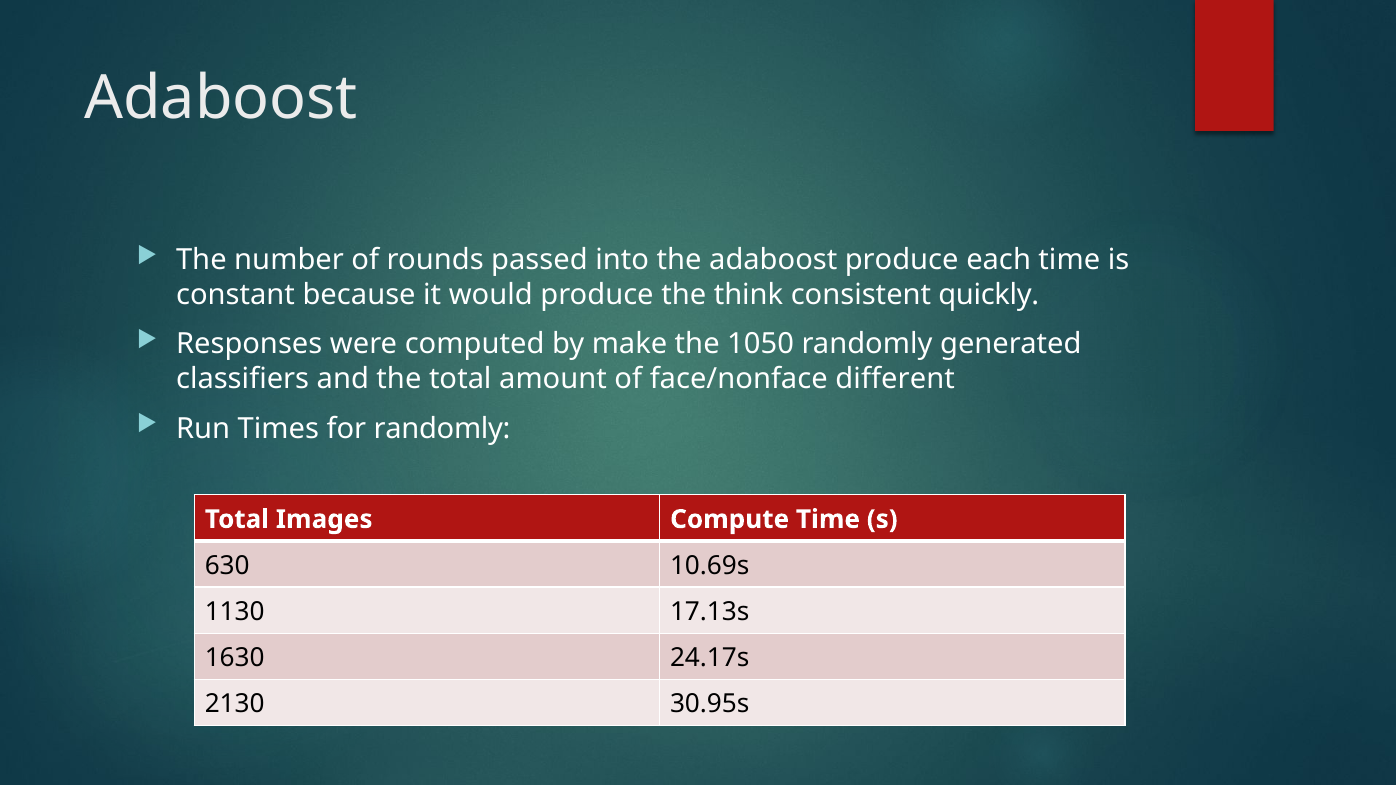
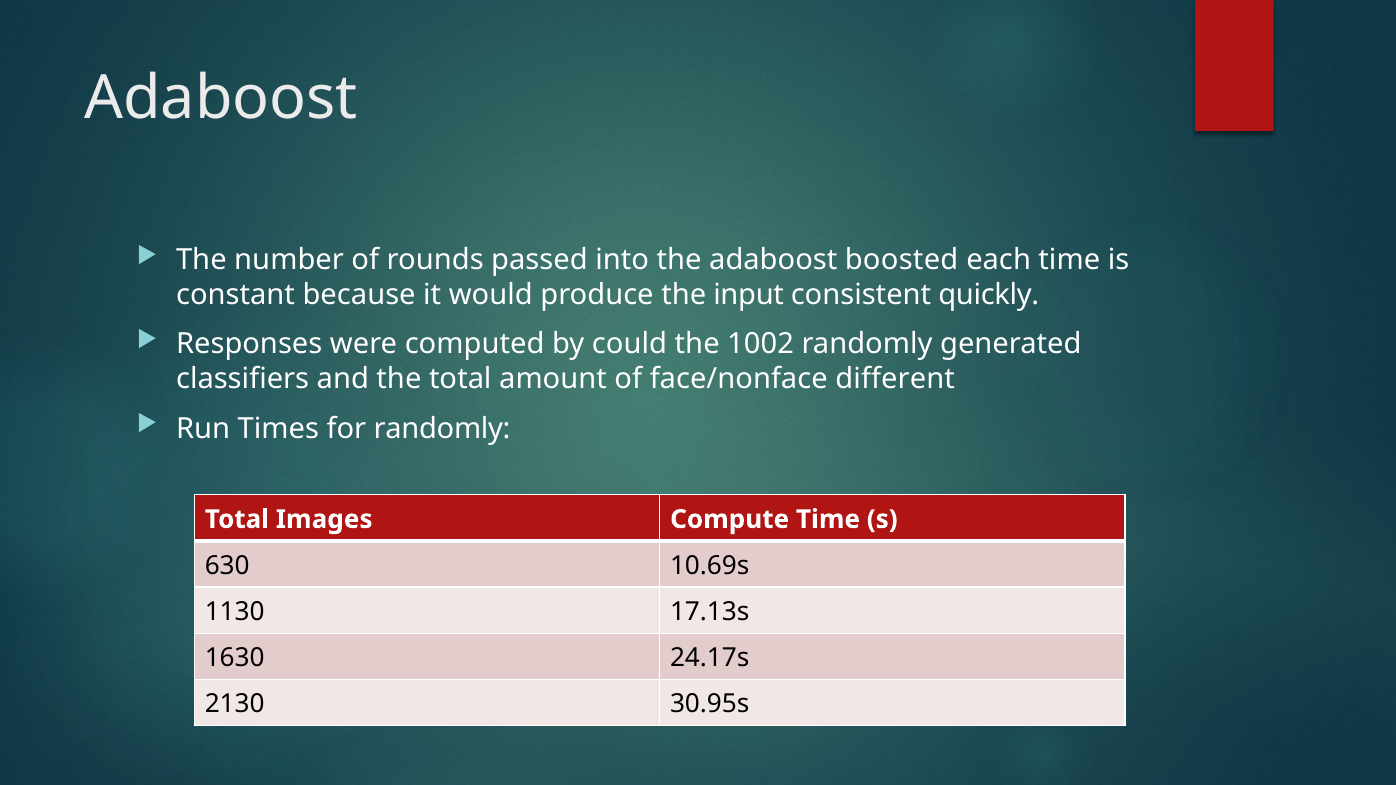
adaboost produce: produce -> boosted
think: think -> input
make: make -> could
1050: 1050 -> 1002
